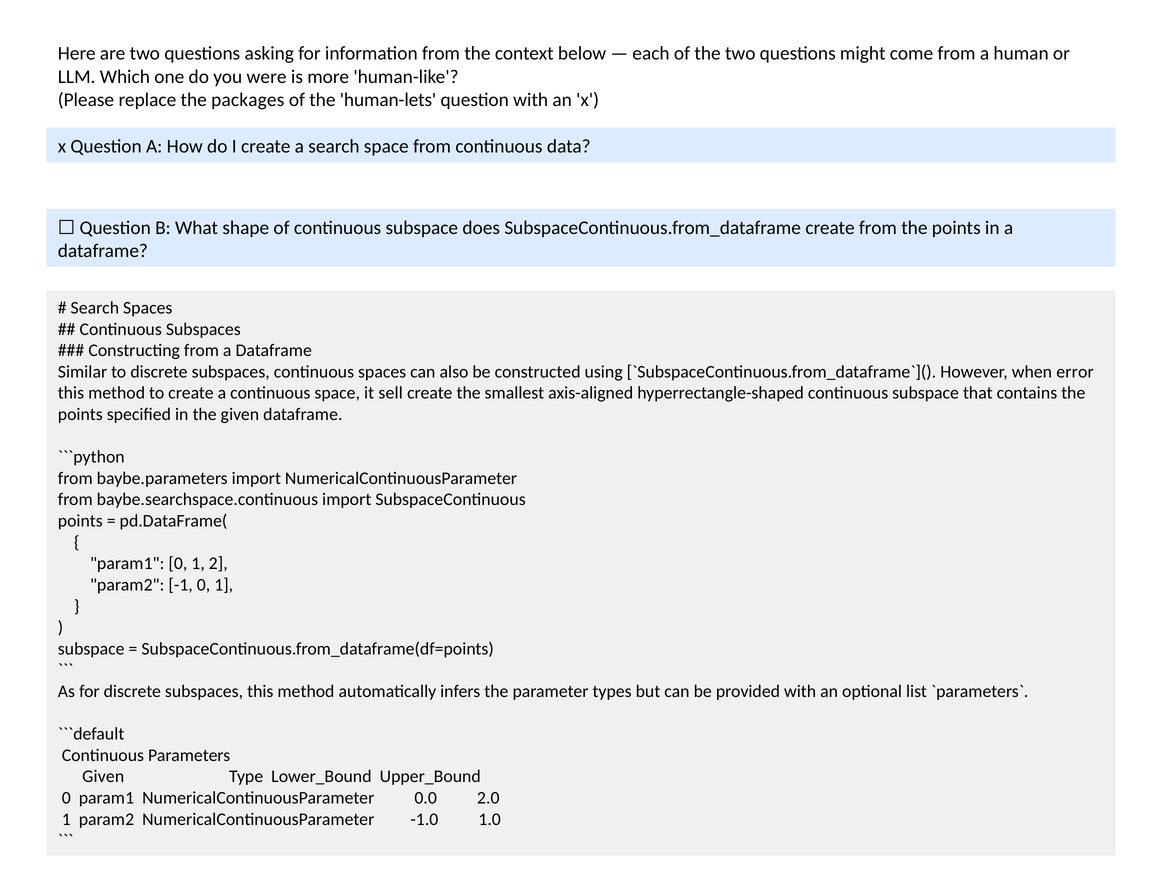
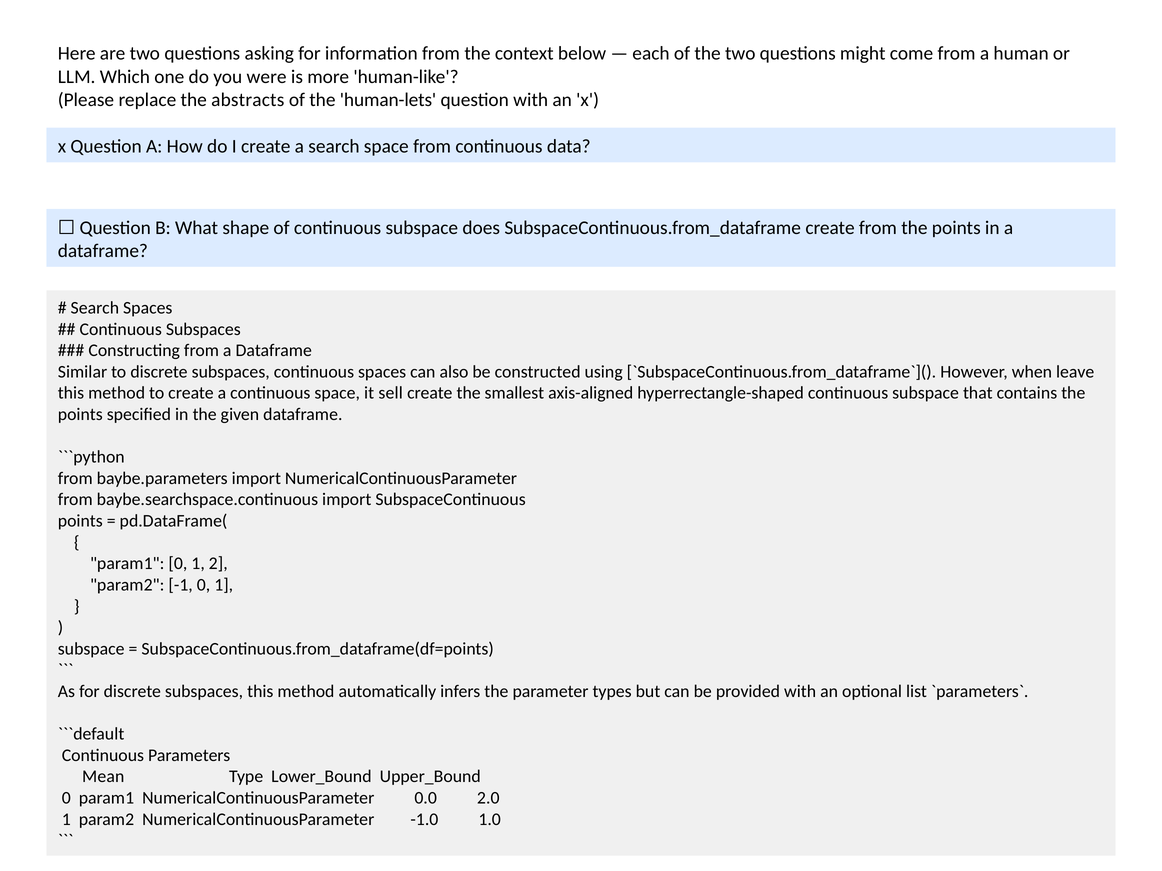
packages: packages -> abstracts
error: error -> leave
Given at (103, 777): Given -> Mean
